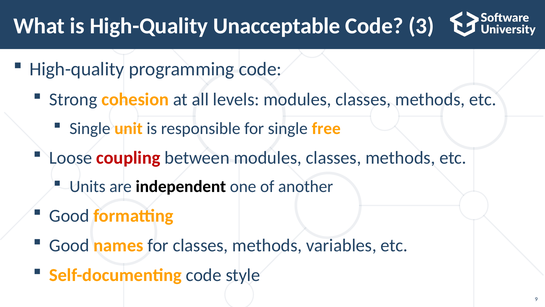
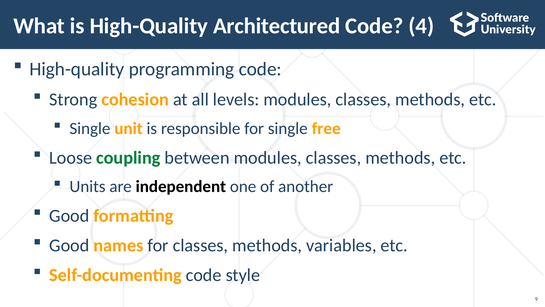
Unacceptable: Unacceptable -> Architectured
3: 3 -> 4
coupling colour: red -> green
